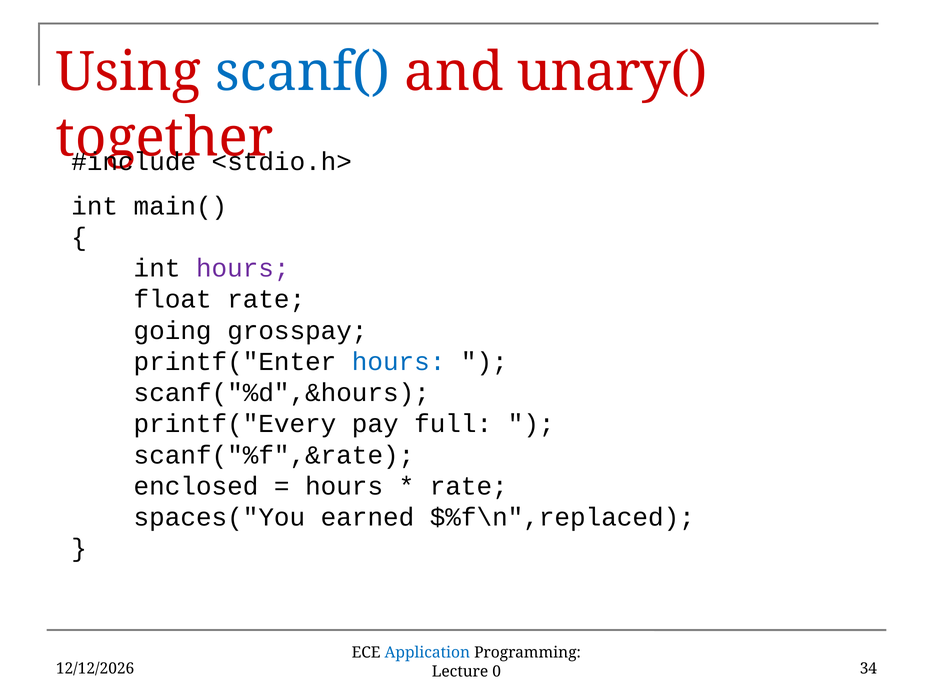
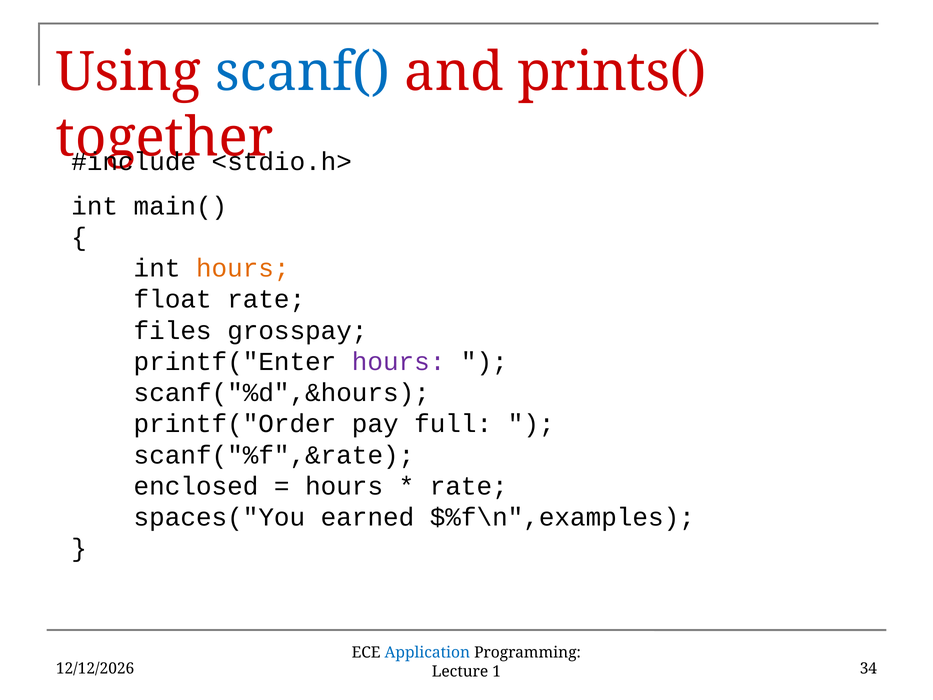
unary(: unary( -> prints(
hours at (243, 268) colour: purple -> orange
going: going -> files
hours at (399, 362) colour: blue -> purple
printf("Every: printf("Every -> printf("Order
$%f\n",replaced: $%f\n",replaced -> $%f\n",examples
0: 0 -> 1
